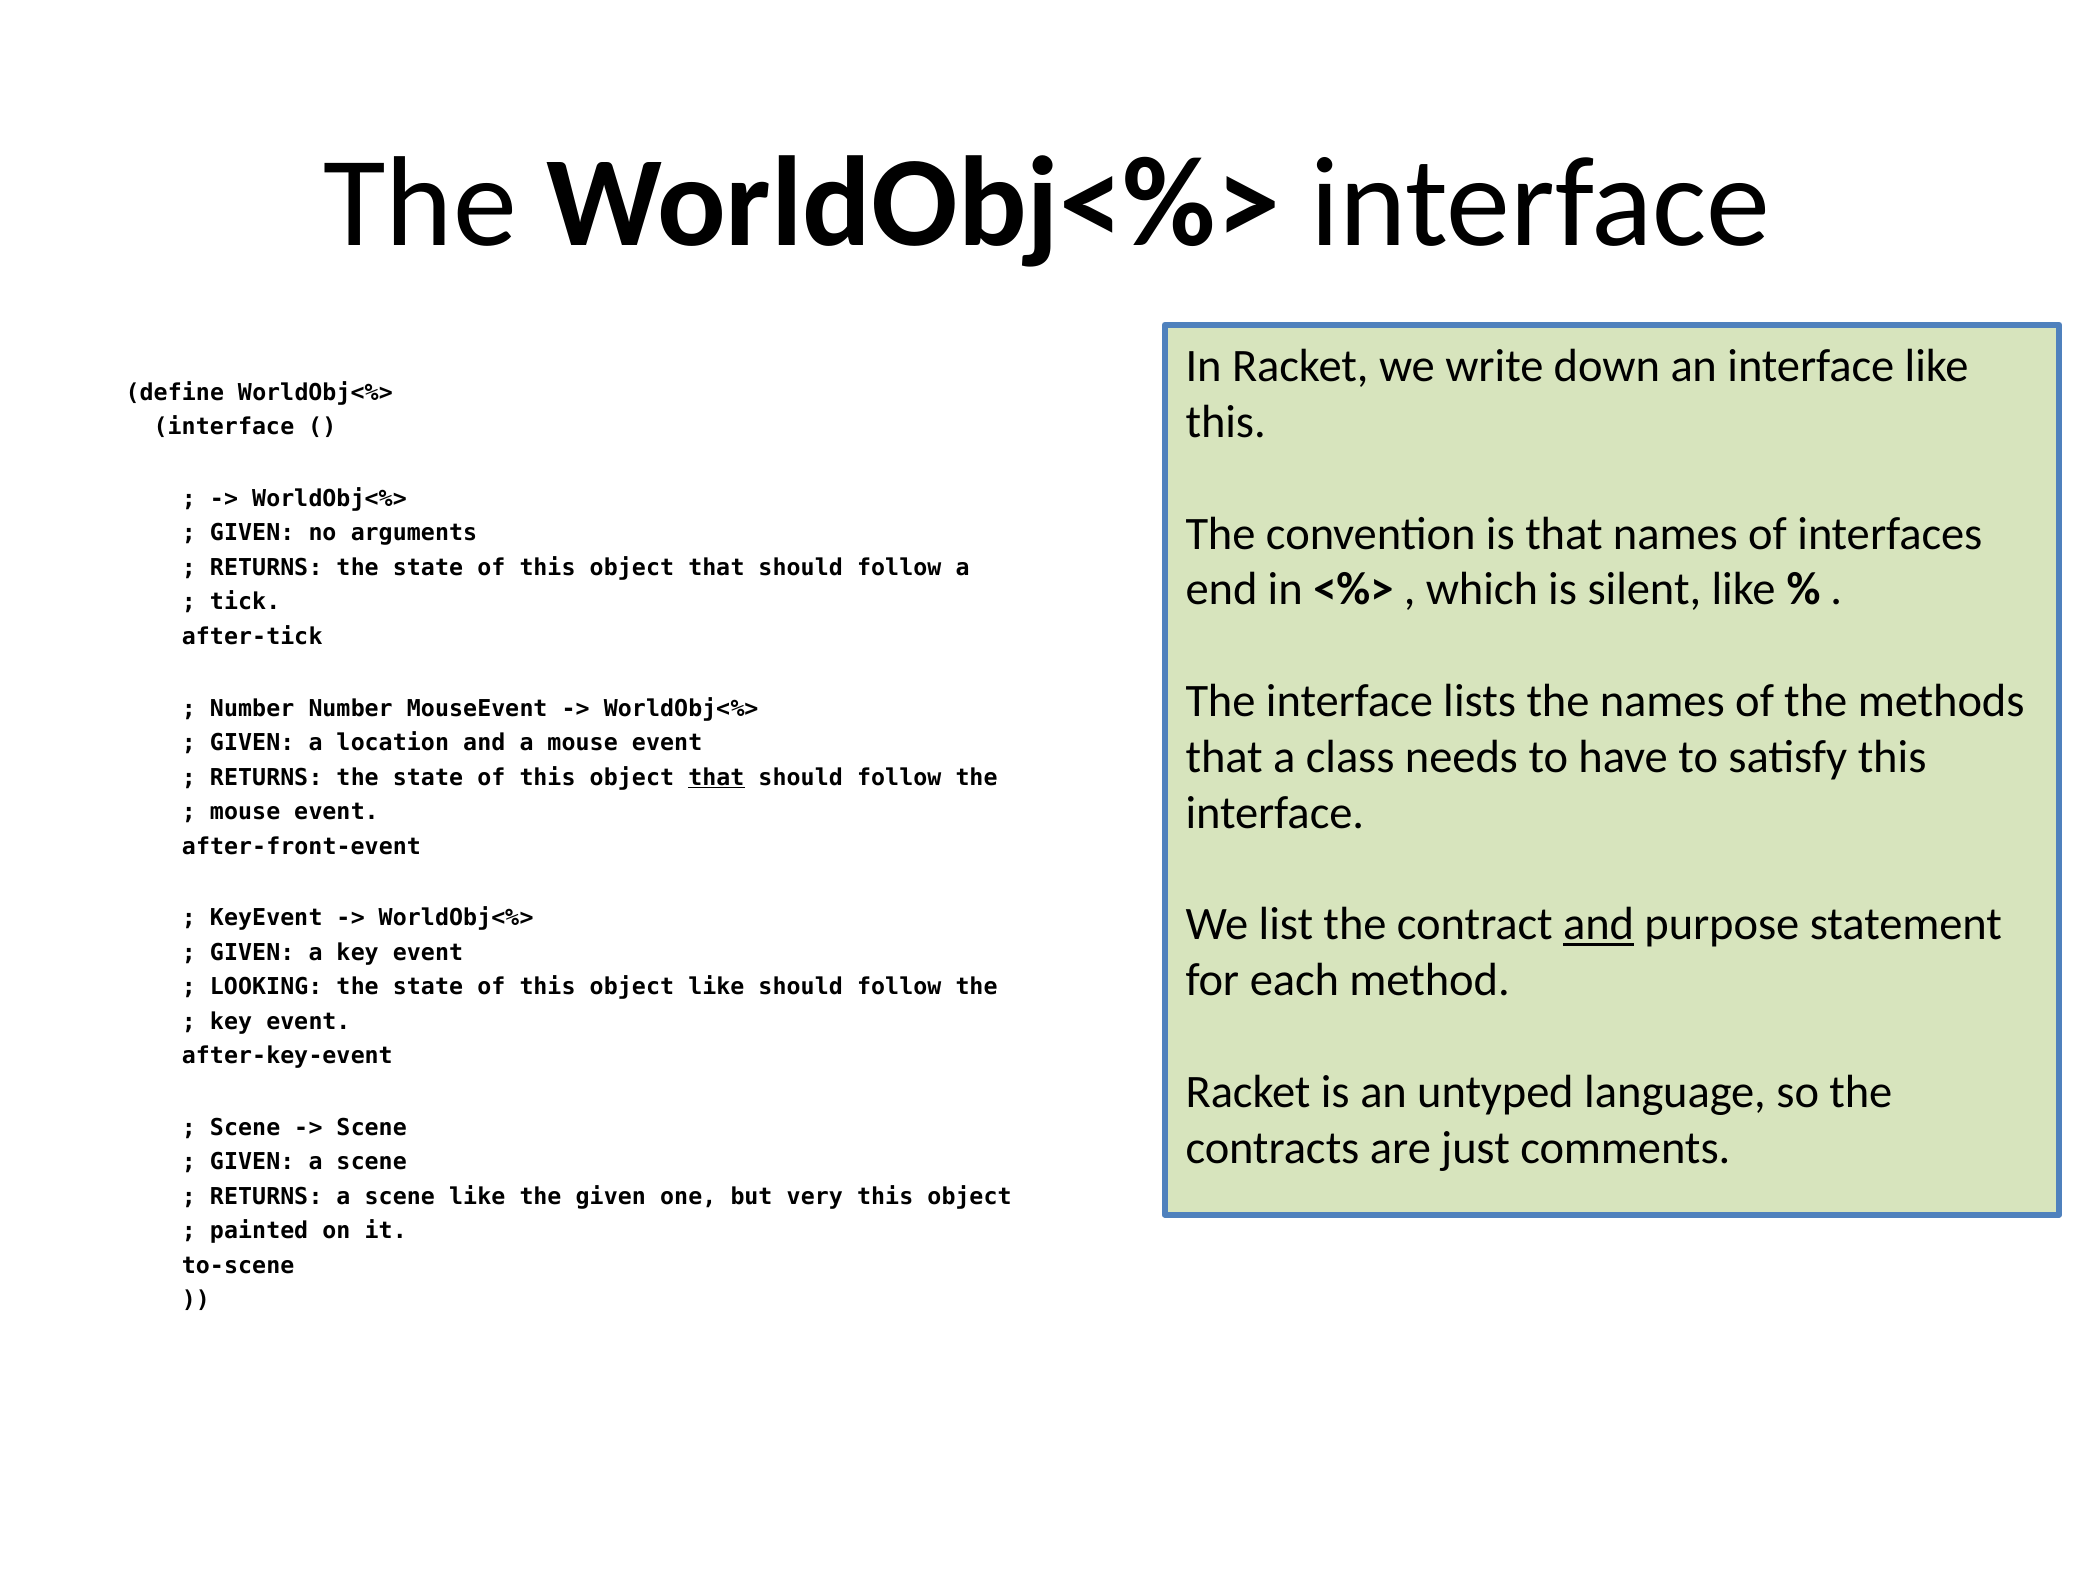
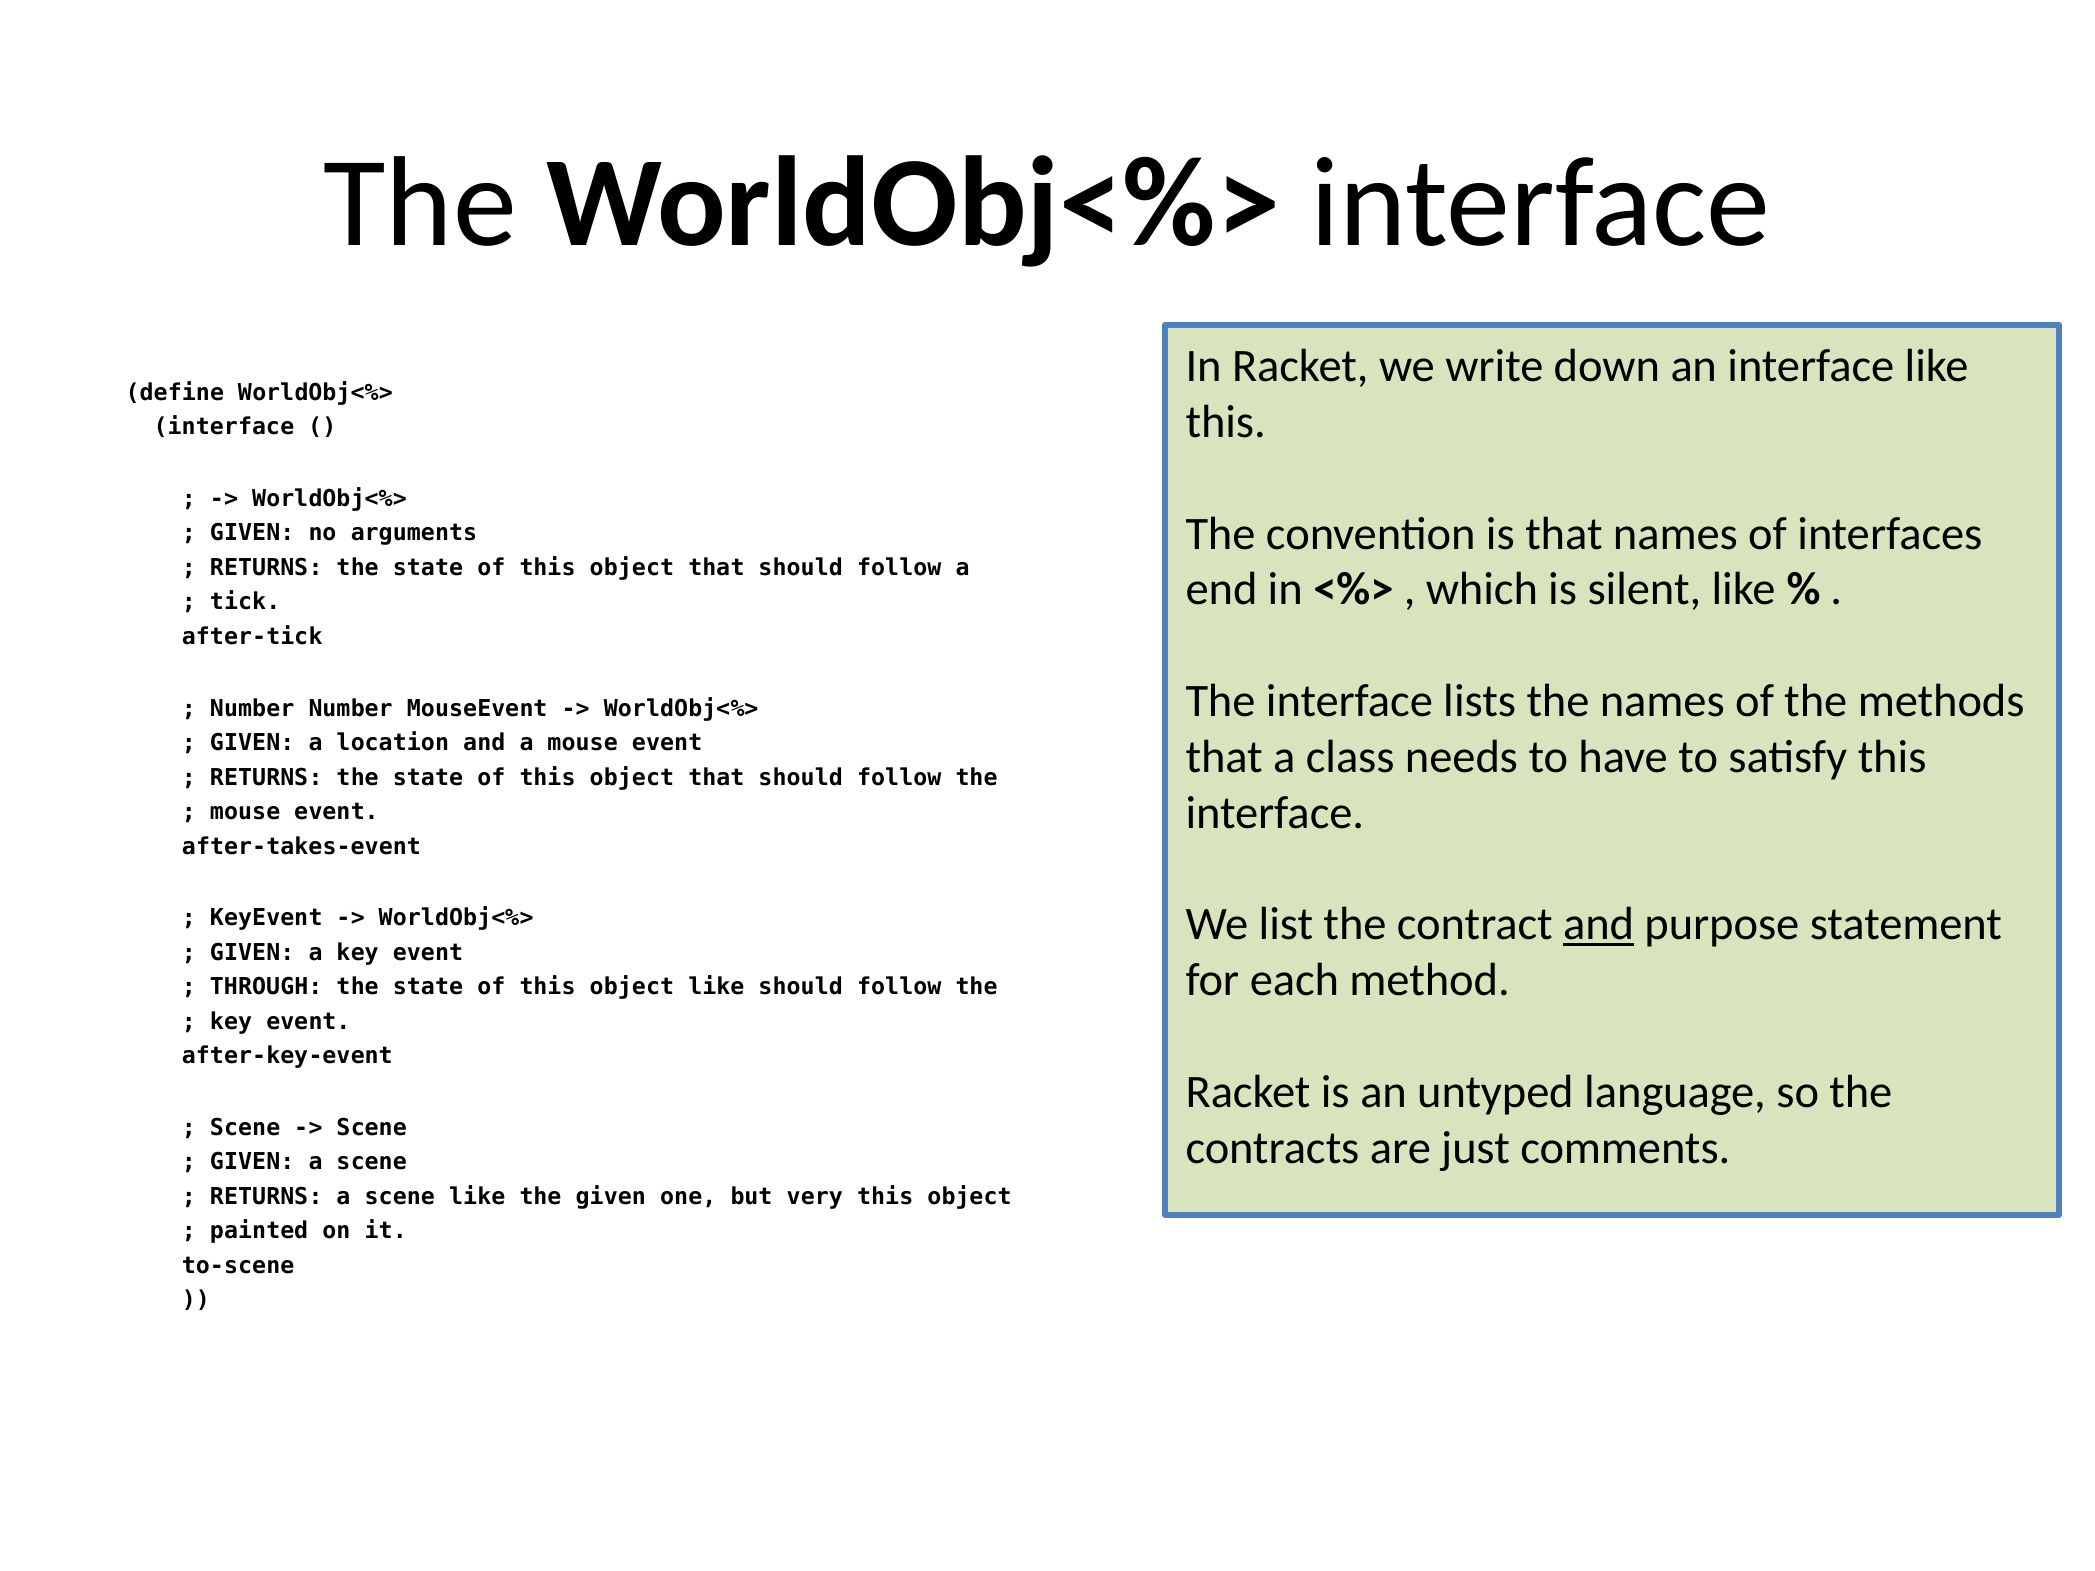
that at (716, 778) underline: present -> none
after-front-event: after-front-event -> after-takes-event
LOOKING: LOOKING -> THROUGH
